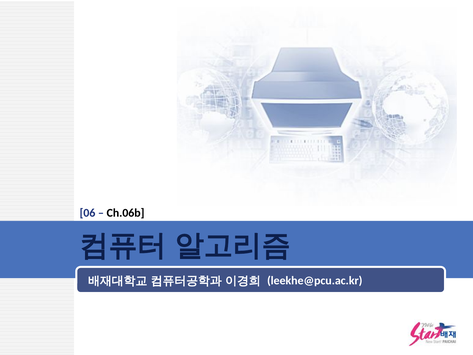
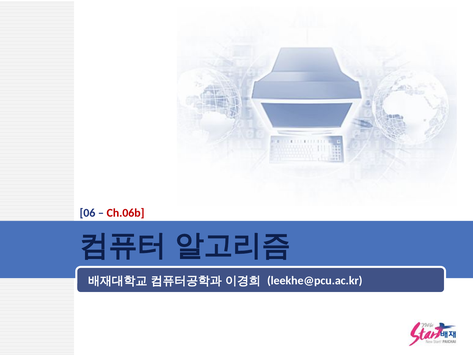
Ch.06b colour: black -> red
